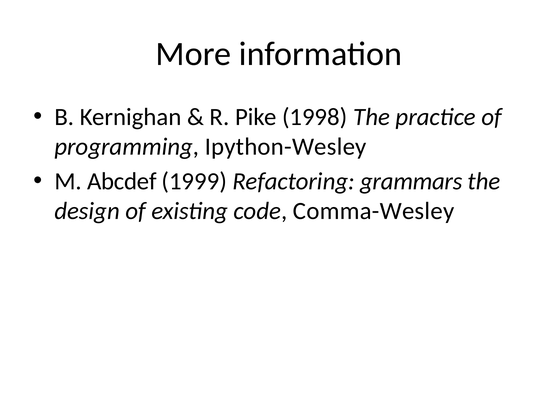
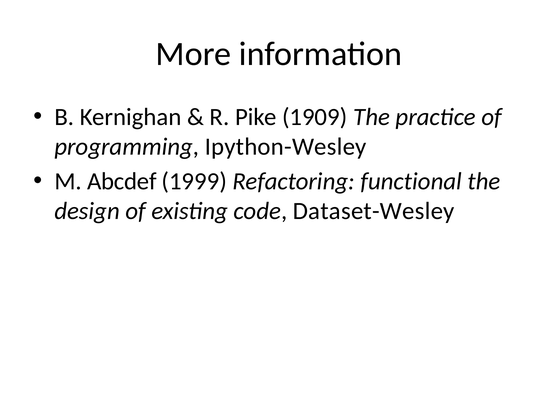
1998: 1998 -> 1909
grammars: grammars -> functional
Comma-Wesley: Comma-Wesley -> Dataset-Wesley
